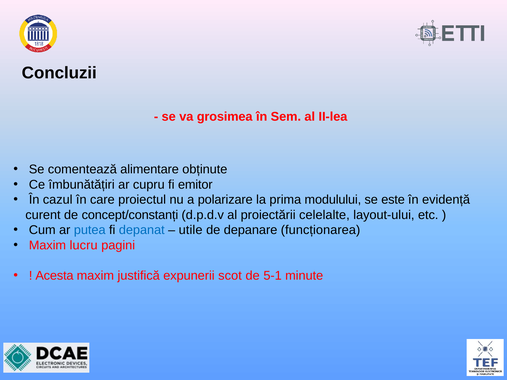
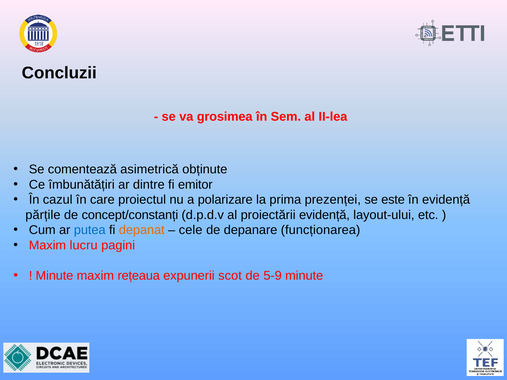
alimentare: alimentare -> asimetrică
cupru: cupru -> dintre
modulului: modulului -> prezenței
curent: curent -> părțile
proiectării celelalte: celelalte -> evidență
depanat colour: blue -> orange
utile: utile -> cele
Acesta at (54, 276): Acesta -> Minute
justifică: justifică -> rețeaua
5-1: 5-1 -> 5-9
